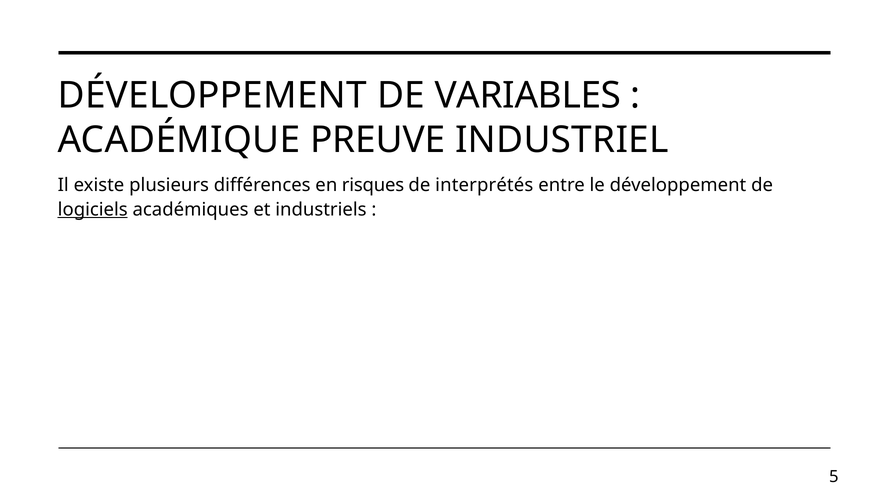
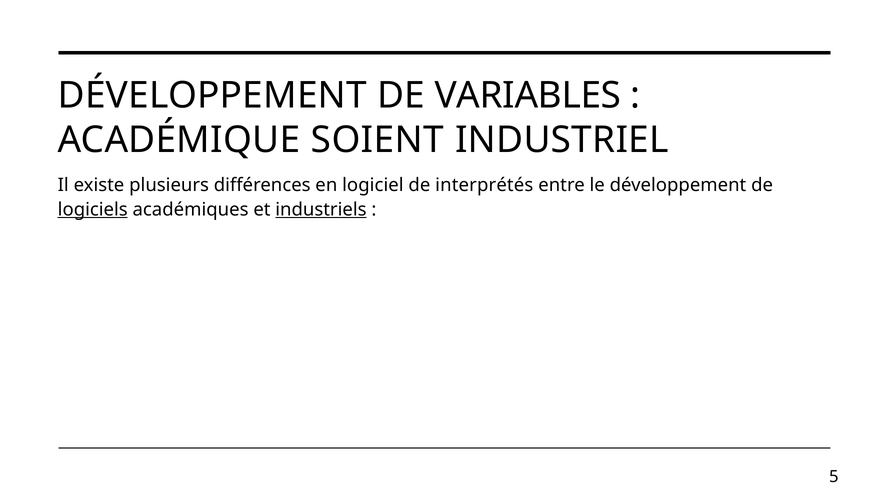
PREUVE: PREUVE -> SOIENT
risques: risques -> logiciel
industriels underline: none -> present
